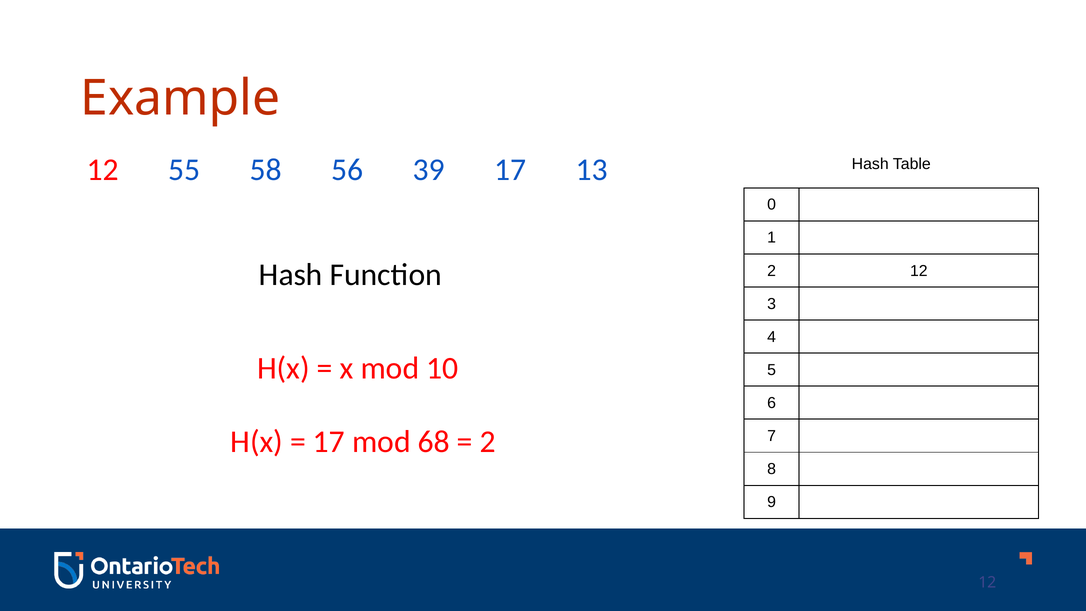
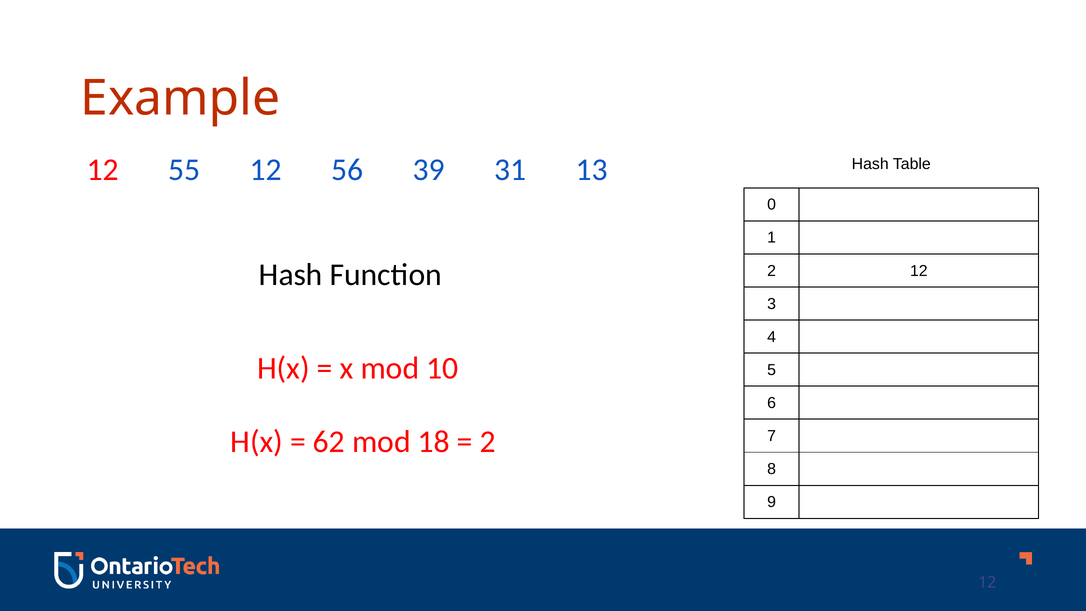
55 58: 58 -> 12
39 17: 17 -> 31
17 at (329, 442): 17 -> 62
68: 68 -> 18
